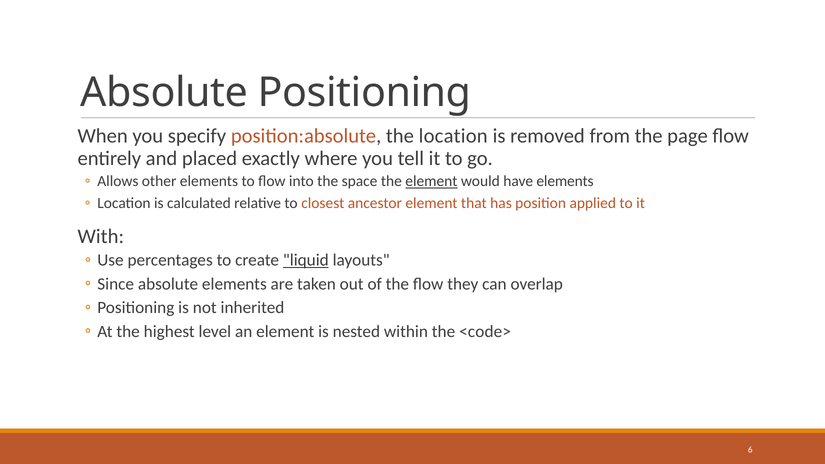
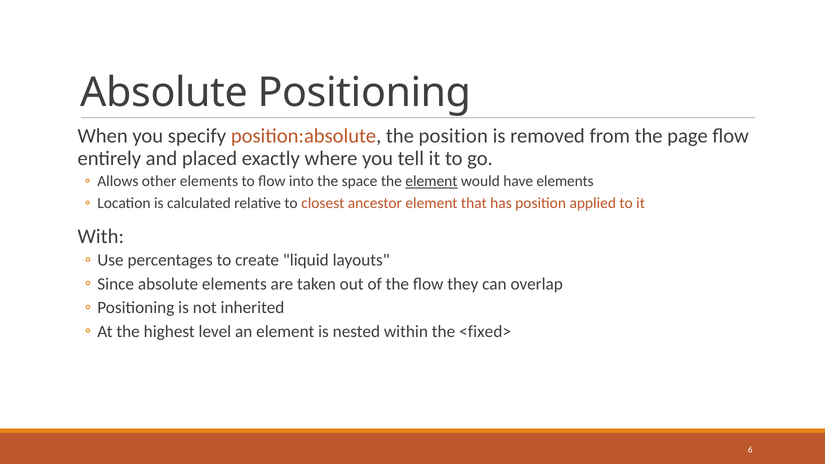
the location: location -> position
liquid underline: present -> none
<code>: <code> -> <fixed>
